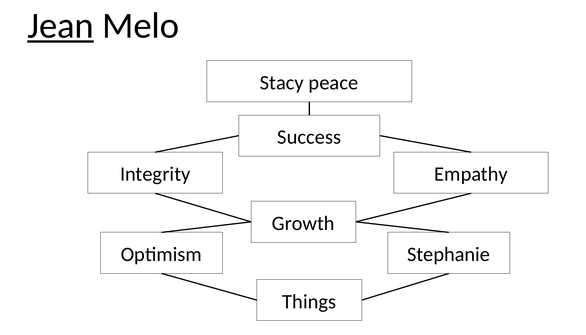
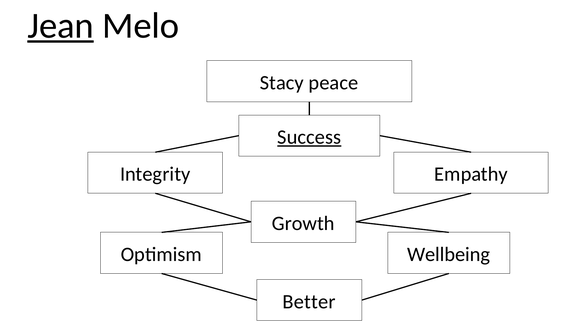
Success underline: none -> present
Stephanie: Stephanie -> Wellbeing
Things: Things -> Better
